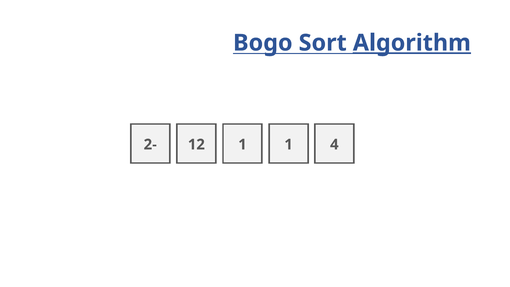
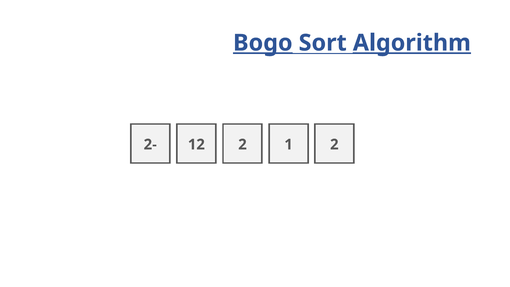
Bogo underline: none -> present
12 1: 1 -> 2
1 4: 4 -> 2
